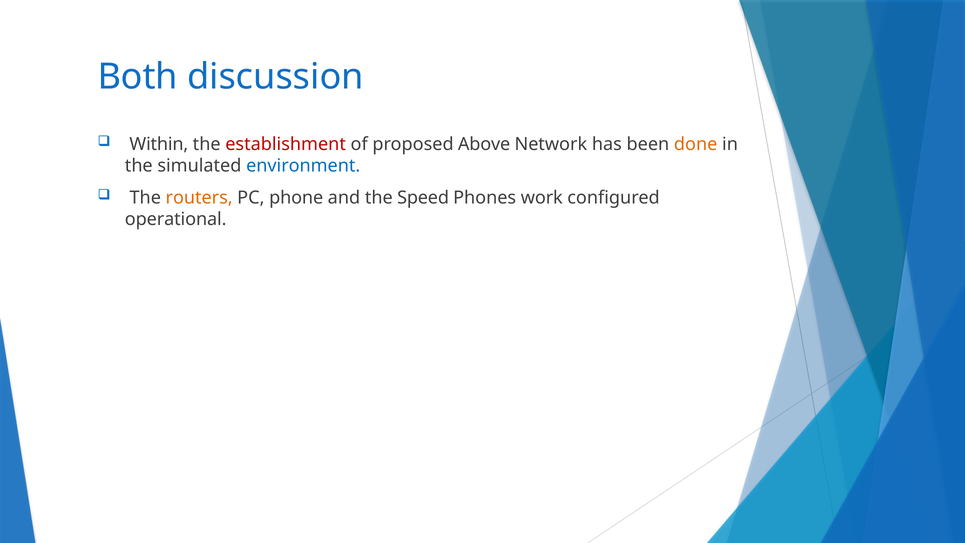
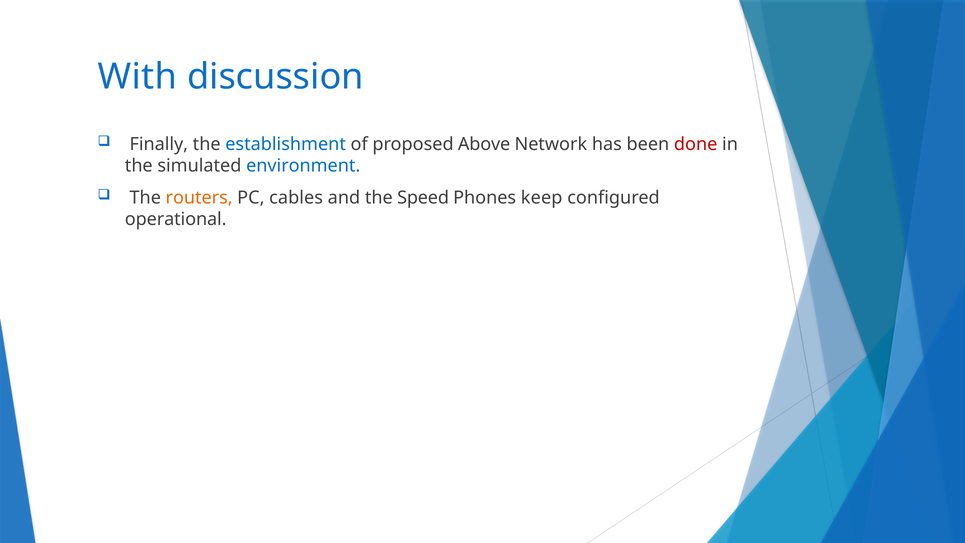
Both: Both -> With
Within: Within -> Finally
establishment colour: red -> blue
done colour: orange -> red
phone: phone -> cables
work: work -> keep
